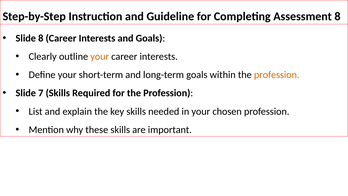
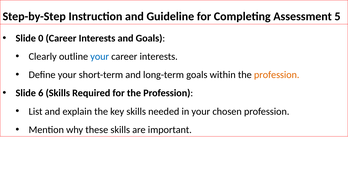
Assessment 8: 8 -> 5
Slide 8: 8 -> 0
your at (100, 56) colour: orange -> blue
7: 7 -> 6
